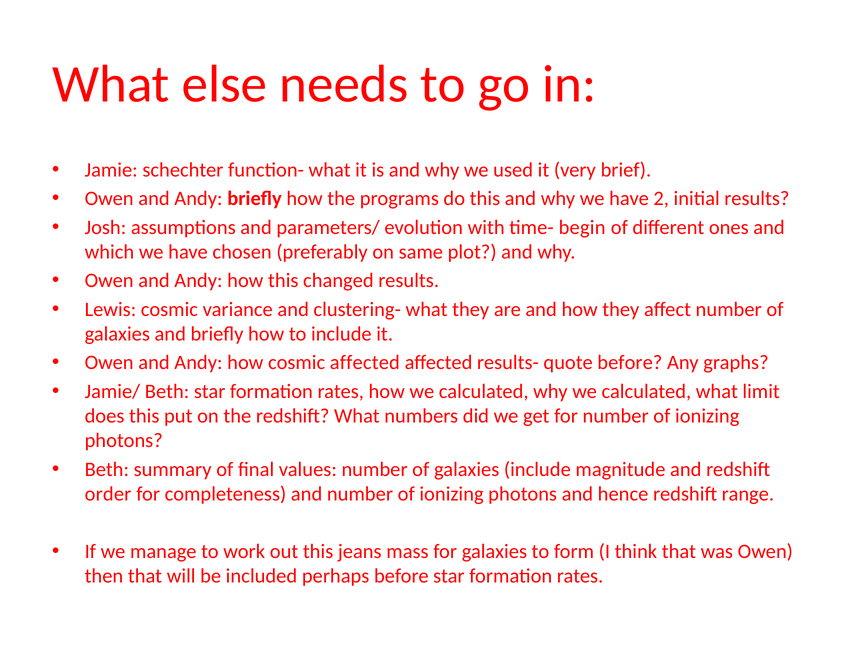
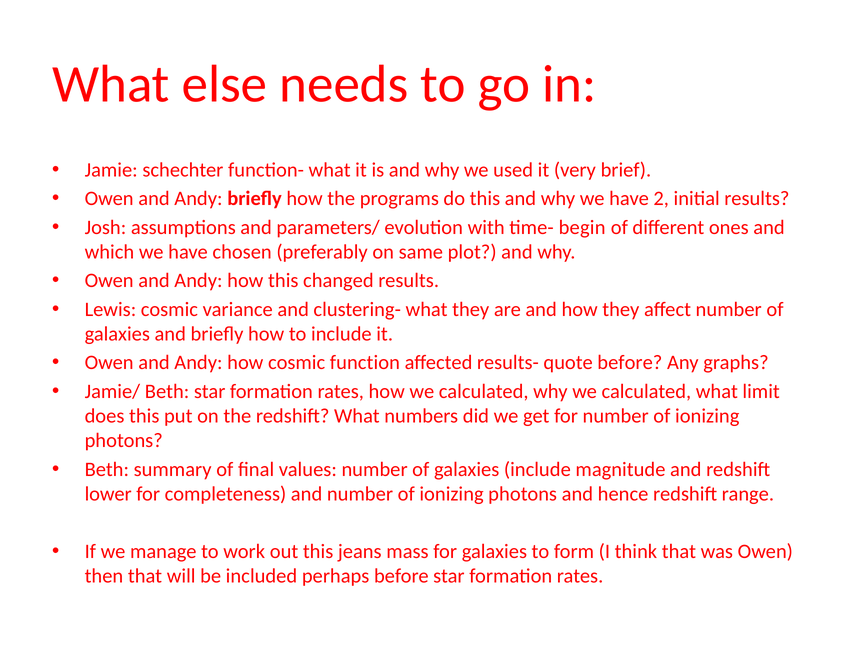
cosmic affected: affected -> function
order: order -> lower
